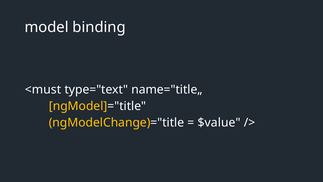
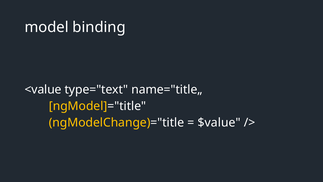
<must: <must -> <value
